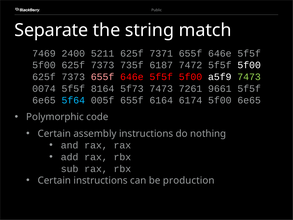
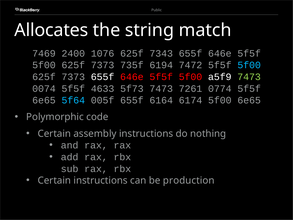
Separate: Separate -> Allocates
5211: 5211 -> 1076
7371: 7371 -> 7343
6187: 6187 -> 6194
5f00 at (249, 65) colour: white -> light blue
655f at (103, 77) colour: pink -> white
8164: 8164 -> 4633
9661: 9661 -> 0774
